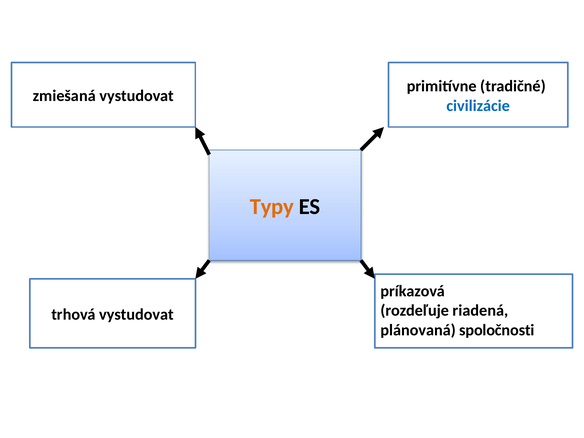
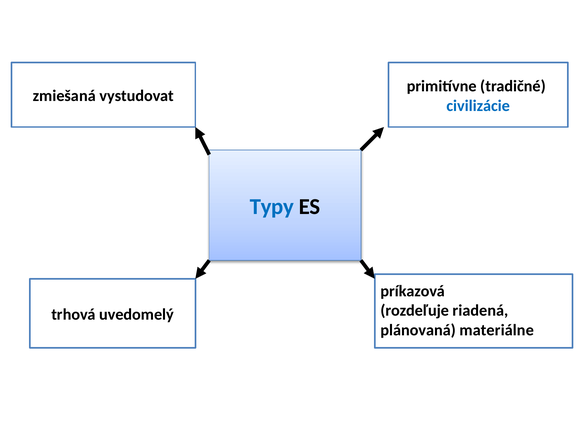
Typy colour: orange -> blue
trhová vystudovat: vystudovat -> uvedomelý
spoločnosti: spoločnosti -> materiálne
